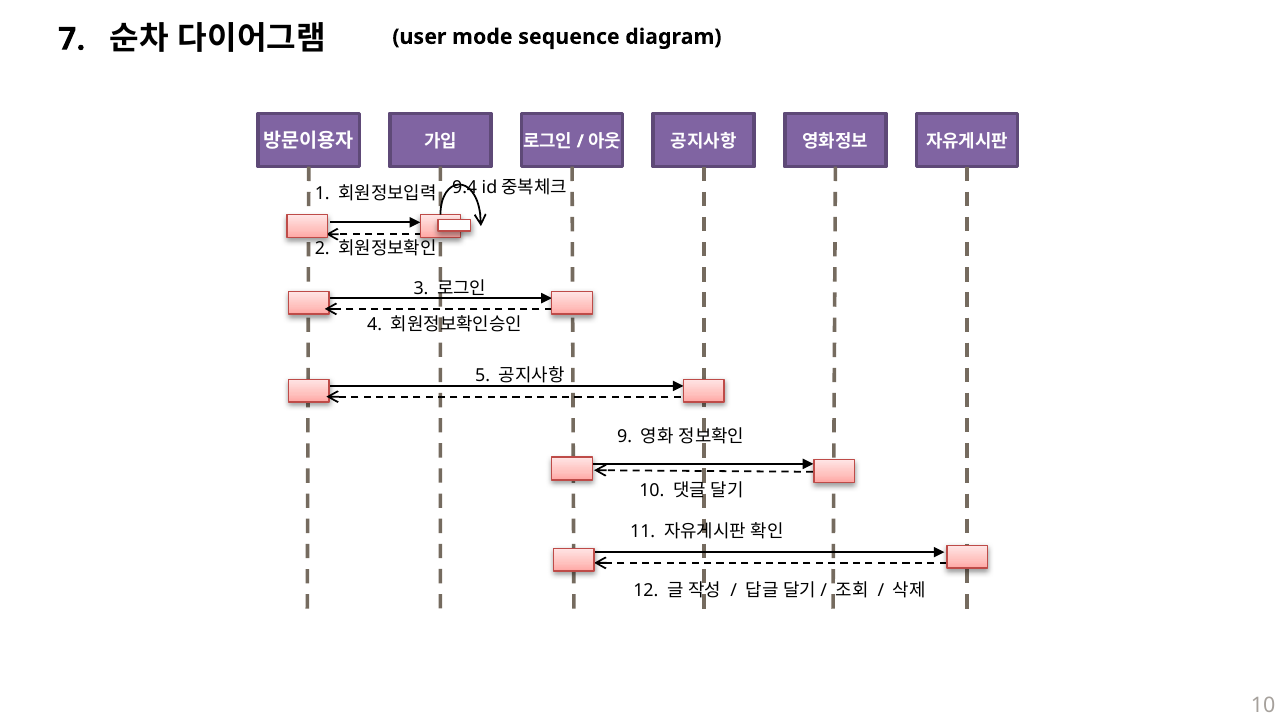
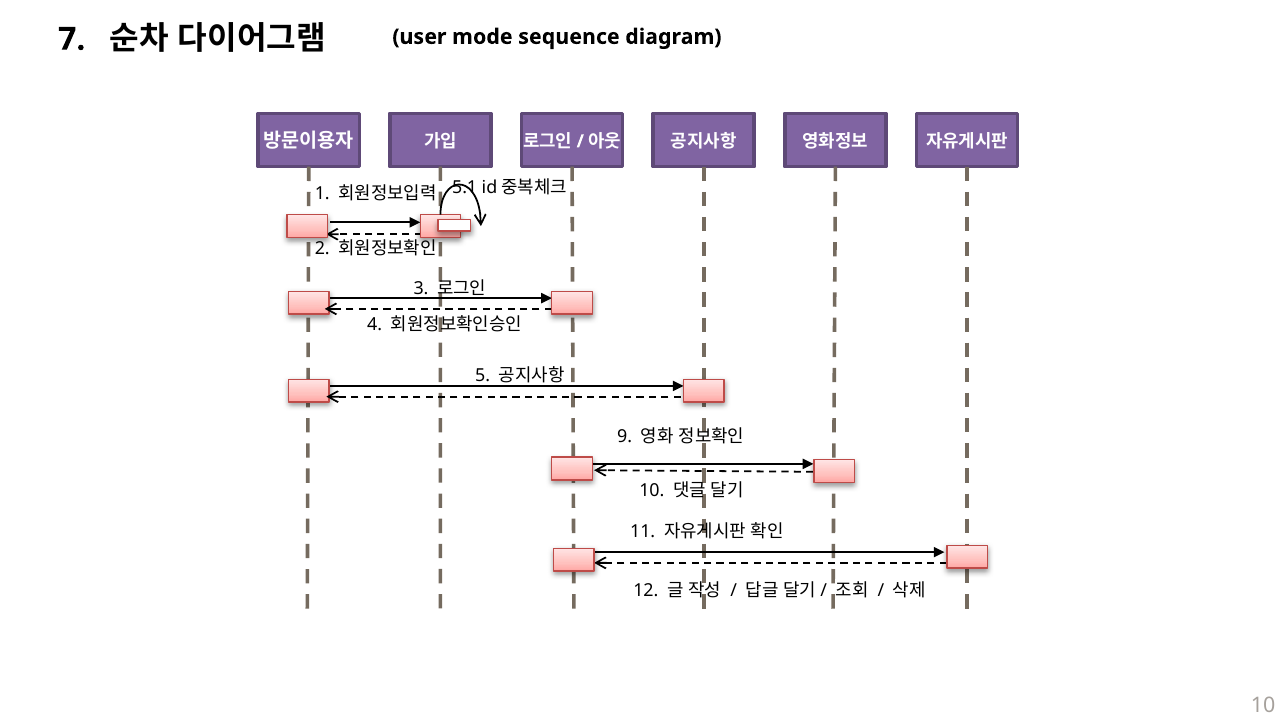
9.4: 9.4 -> 5.1
